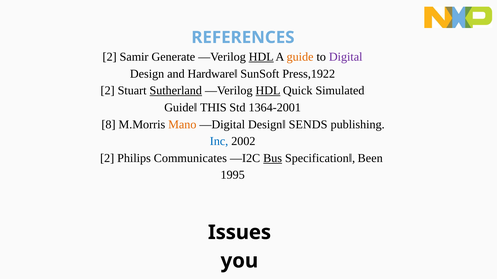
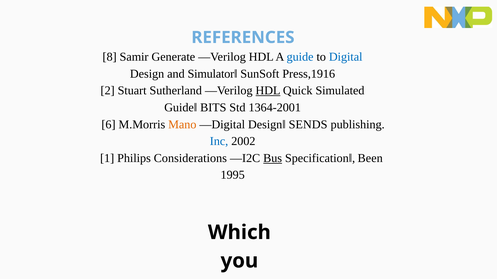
2 at (110, 57): 2 -> 8
HDL at (261, 57) underline: present -> none
guide colour: orange -> blue
Digital colour: purple -> blue
Hardware‖: Hardware‖ -> Simulator‖
Press,1922: Press,1922 -> Press,1916
Sutherland underline: present -> none
THIS: THIS -> BITS
8: 8 -> 6
2 at (107, 158): 2 -> 1
Communicates: Communicates -> Considerations
Issues: Issues -> Which
